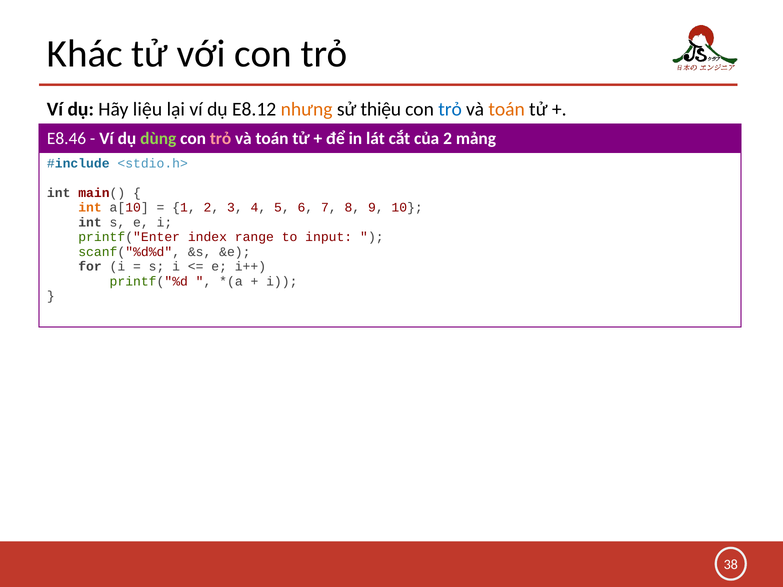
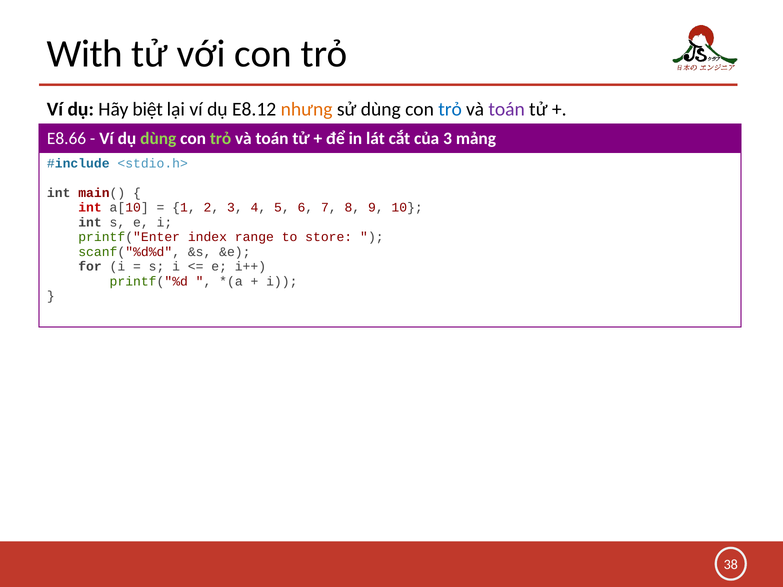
Khác: Khác -> With
liệu: liệu -> biệt
sử thiệu: thiệu -> dùng
toán at (507, 109) colour: orange -> purple
E8.46: E8.46 -> E8.66
trỏ at (221, 139) colour: pink -> light green
của 2: 2 -> 3
int at (90, 208) colour: orange -> red
input: input -> store
